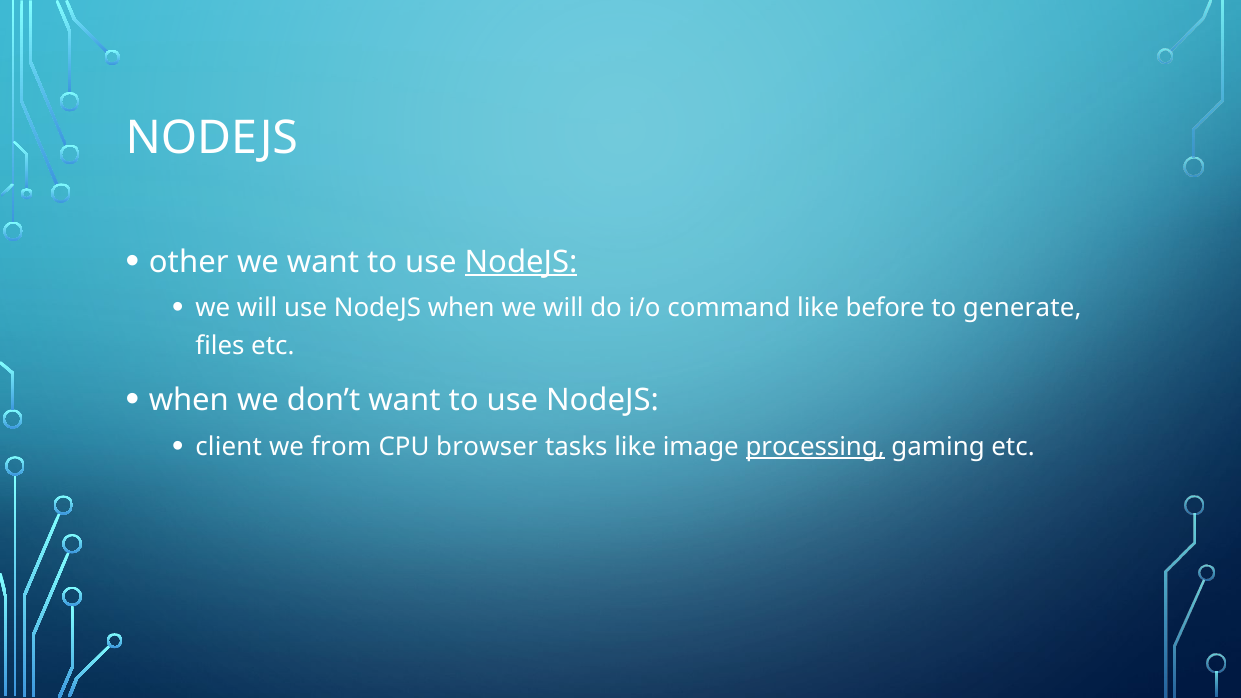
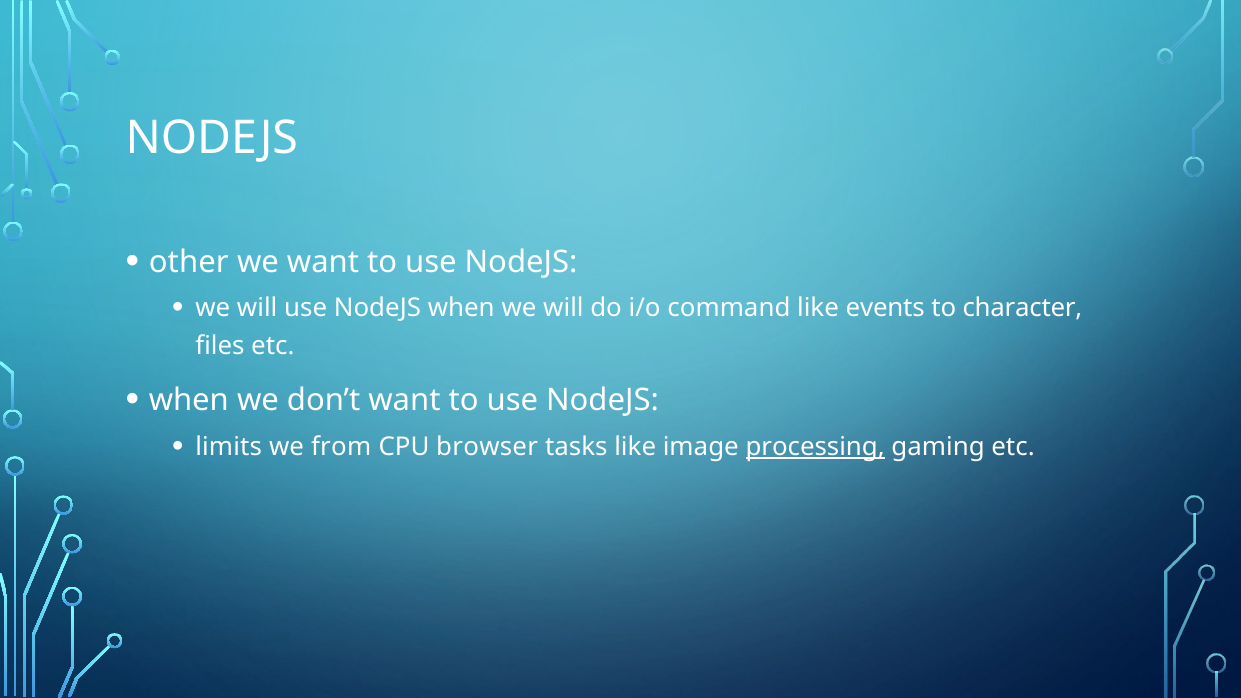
NodeJS at (521, 262) underline: present -> none
before: before -> events
generate: generate -> character
client: client -> limits
